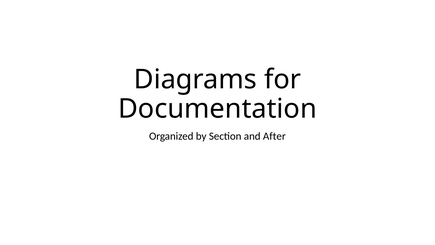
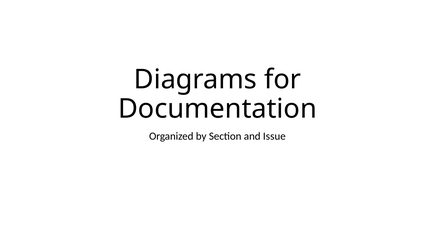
After: After -> Issue
